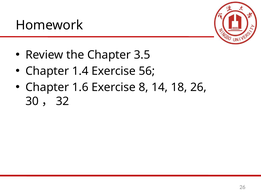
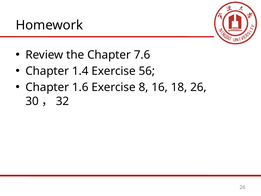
3.5: 3.5 -> 7.6
14: 14 -> 16
